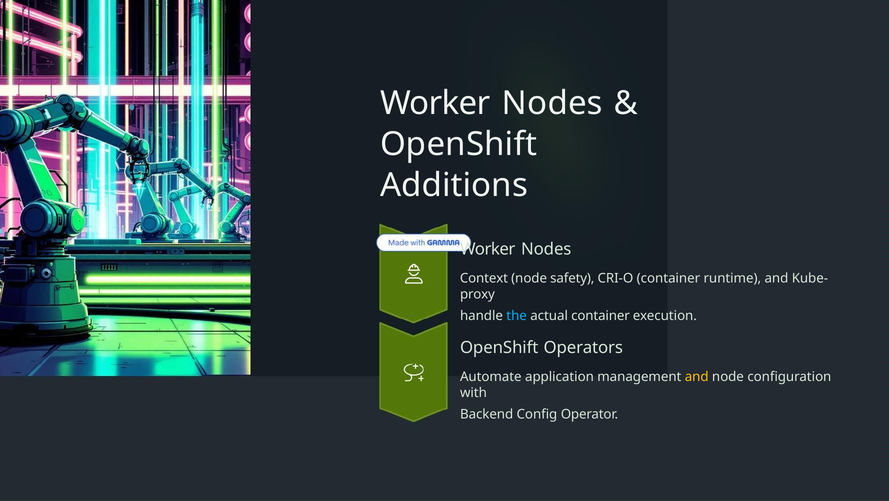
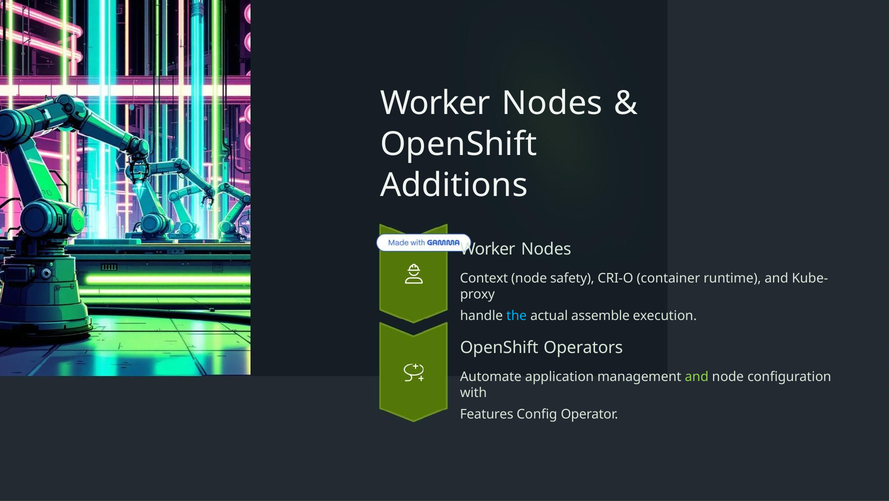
actual container: container -> assemble
and at (697, 377) colour: yellow -> light green
Backend: Backend -> Features
